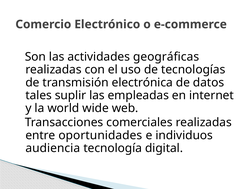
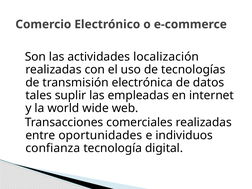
geográficas: geográficas -> localización
audiencia: audiencia -> confianza
